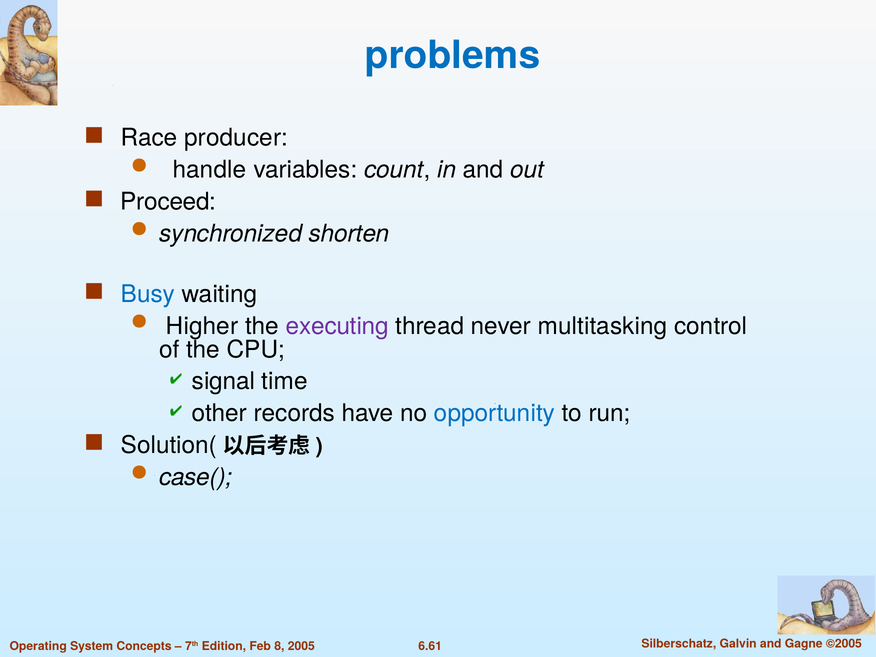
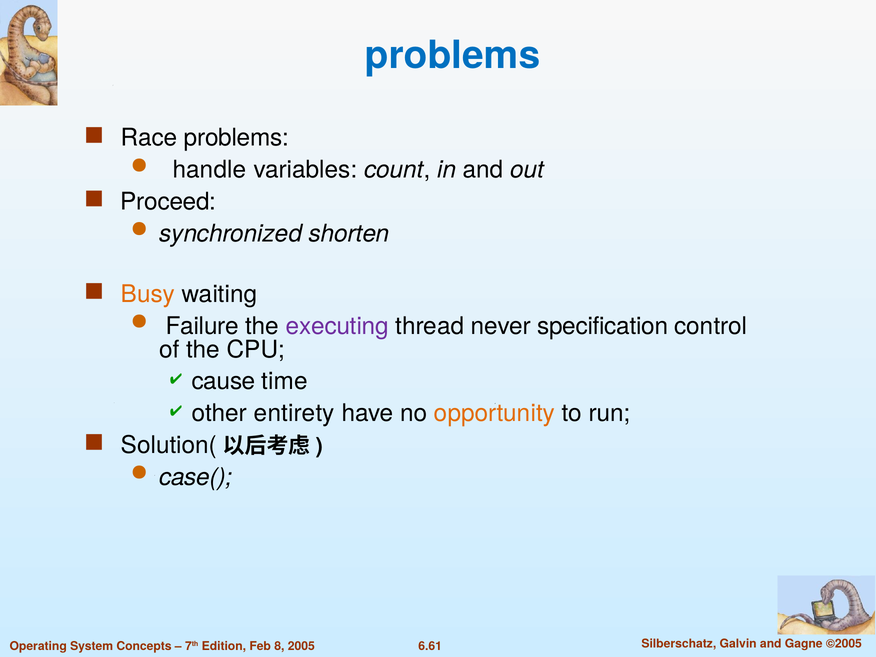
Race producer: producer -> problems
Busy colour: blue -> orange
Higher: Higher -> Failure
multitasking: multitasking -> specification
signal: signal -> cause
records: records -> entirety
opportunity colour: blue -> orange
